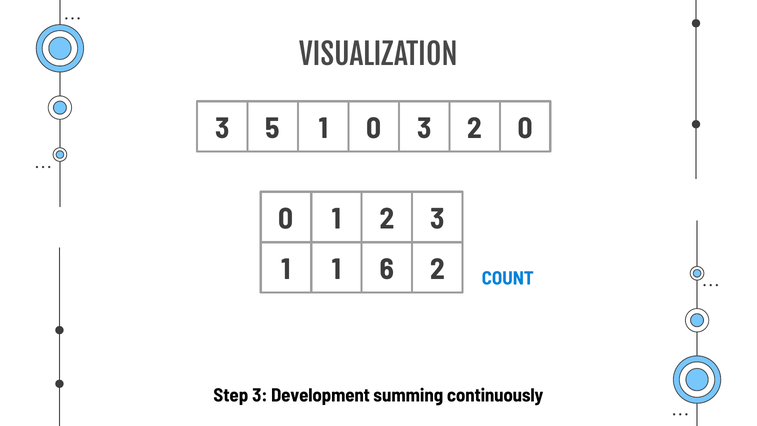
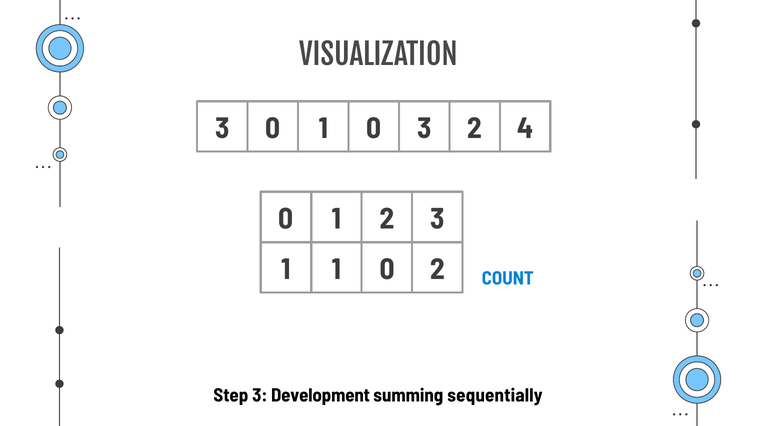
3 5: 5 -> 0
2 0: 0 -> 4
1 1 6: 6 -> 0
continuously: continuously -> sequentially
